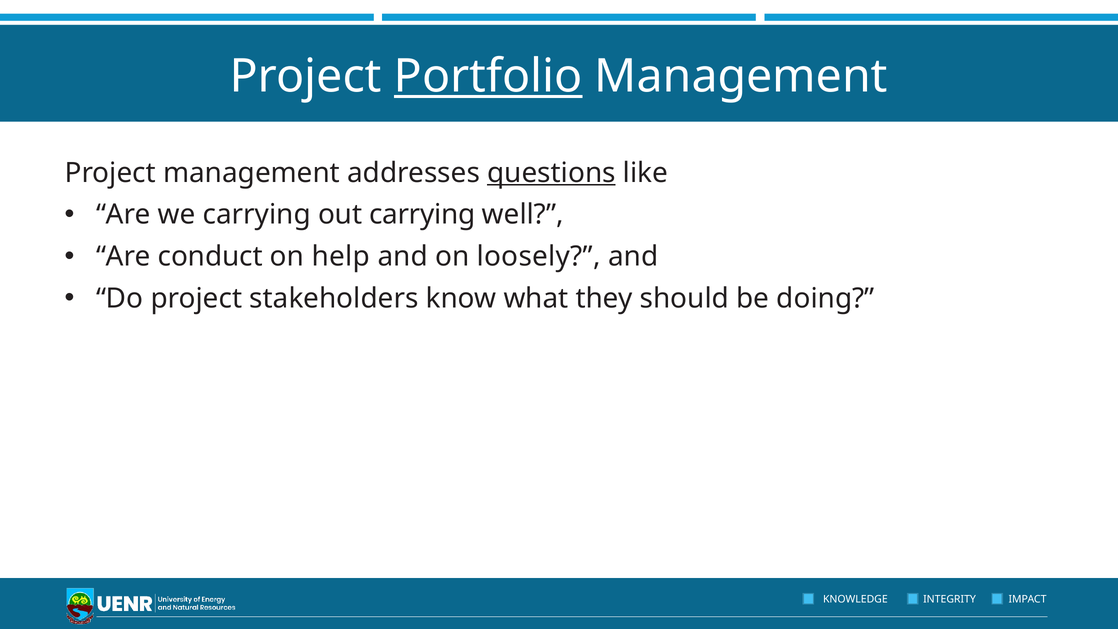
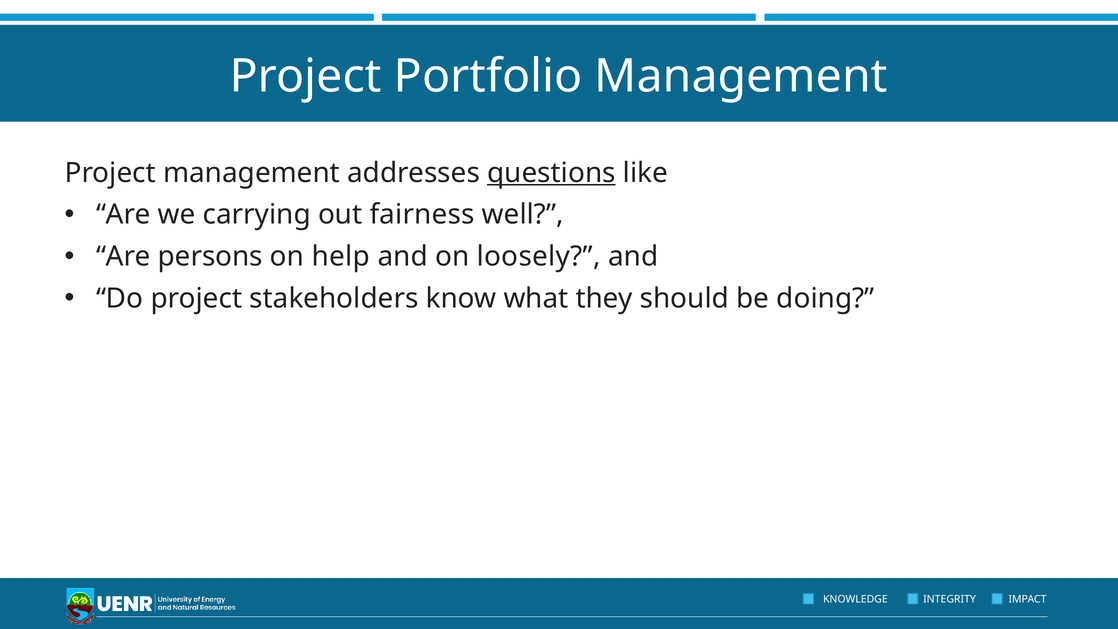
Portfolio underline: present -> none
out carrying: carrying -> fairness
conduct: conduct -> persons
